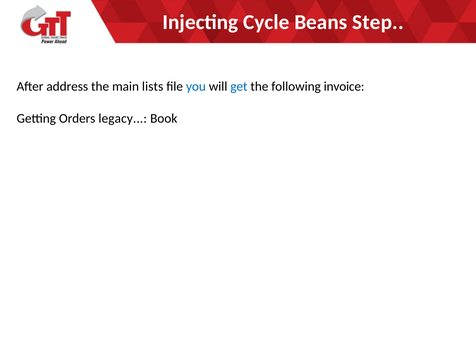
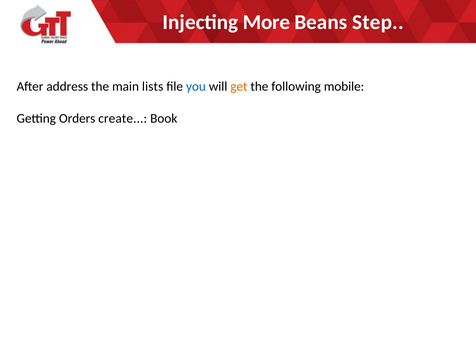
Cycle: Cycle -> More
get colour: blue -> orange
invoice: invoice -> mobile
legacy: legacy -> create
